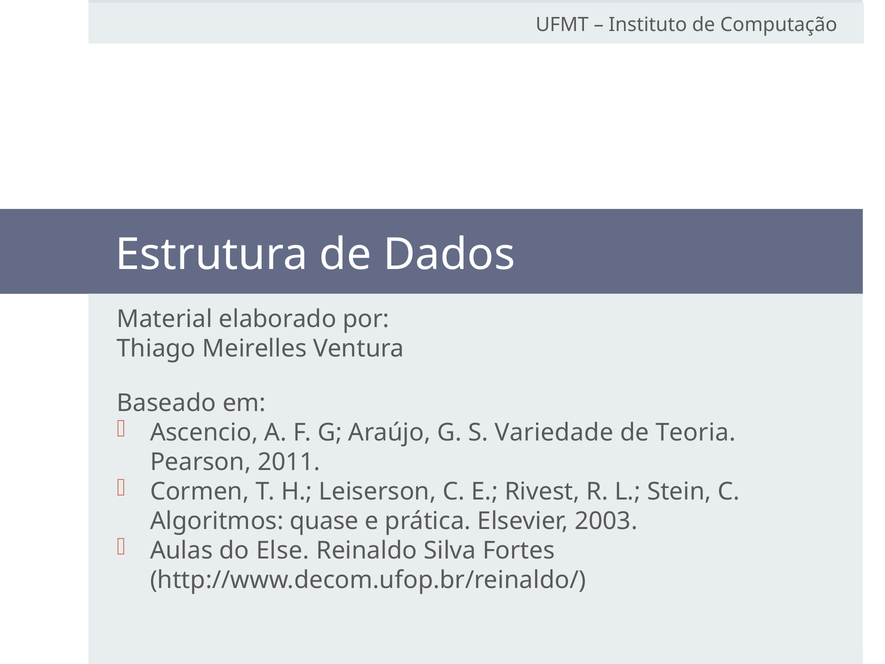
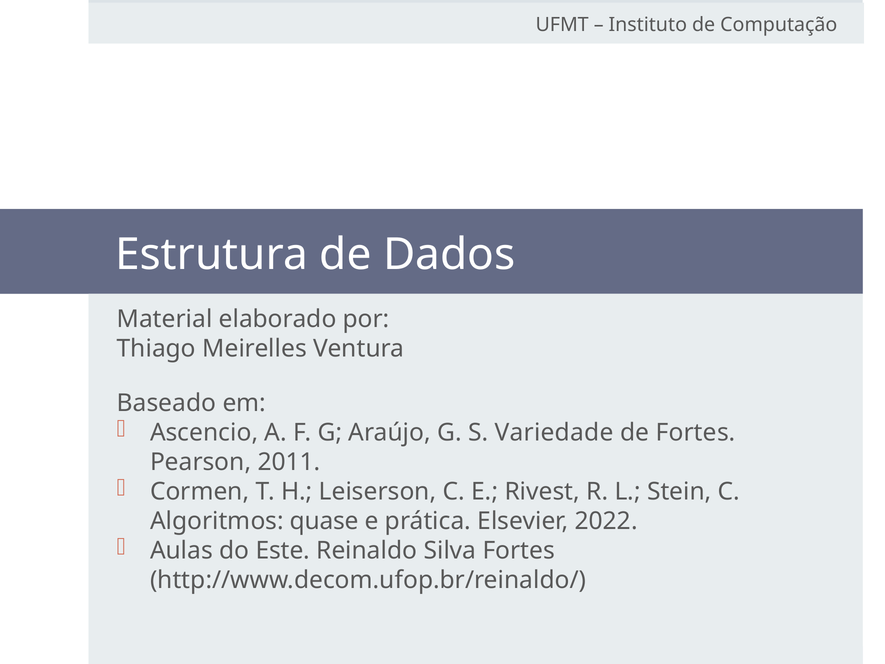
de Teoria: Teoria -> Fortes
2003: 2003 -> 2022
Else: Else -> Este
